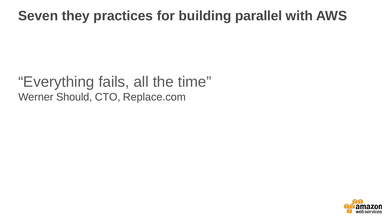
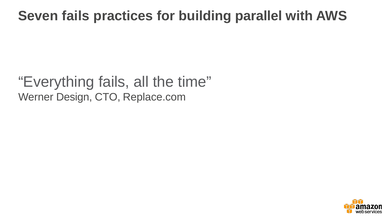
Seven they: they -> fails
Should: Should -> Design
